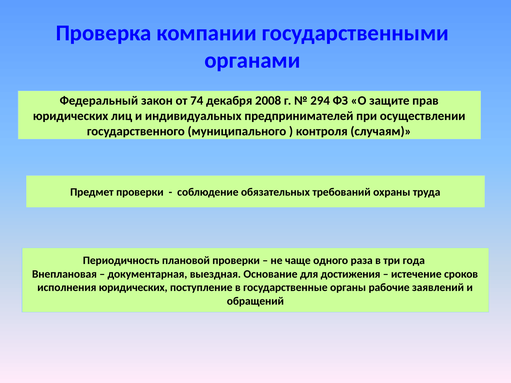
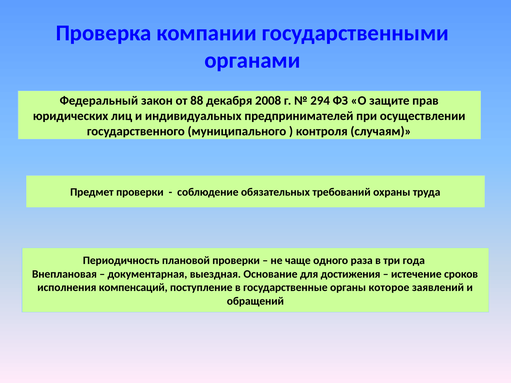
74: 74 -> 88
исполнения юридических: юридических -> компенсаций
рабочие: рабочие -> которое
